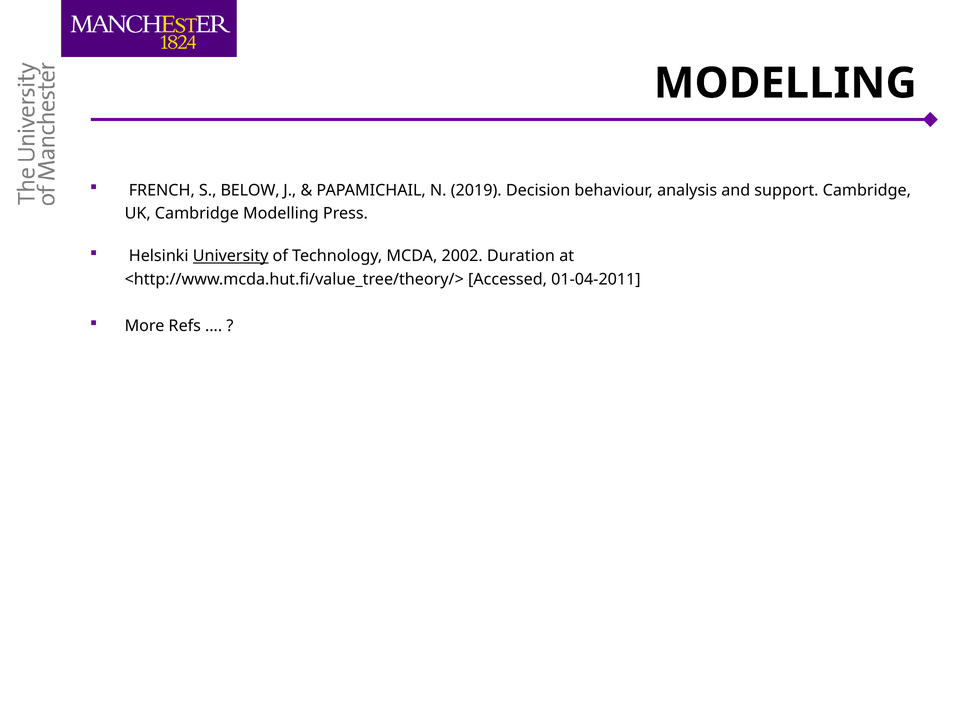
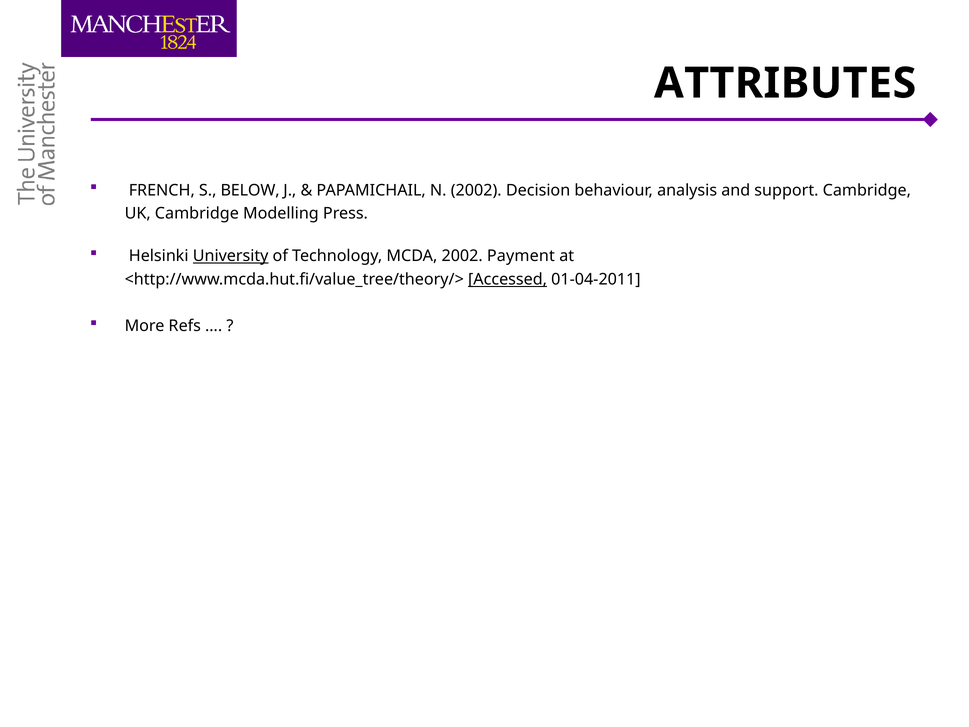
MODELLING at (785, 83): MODELLING -> ATTRIBUTES
N 2019: 2019 -> 2002
Duration: Duration -> Payment
Accessed underline: none -> present
